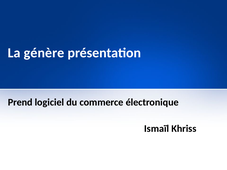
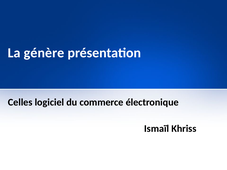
Prend: Prend -> Celles
